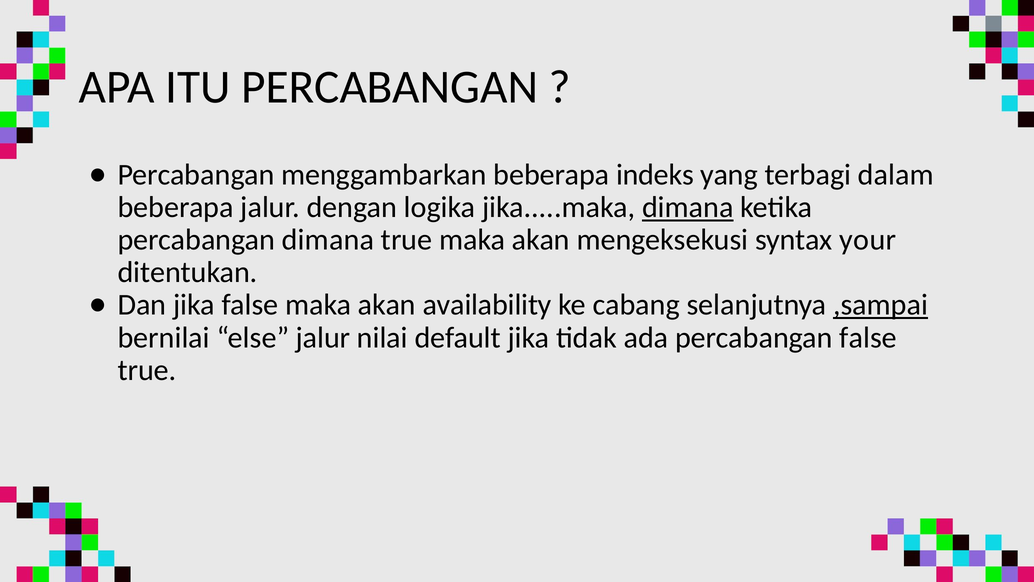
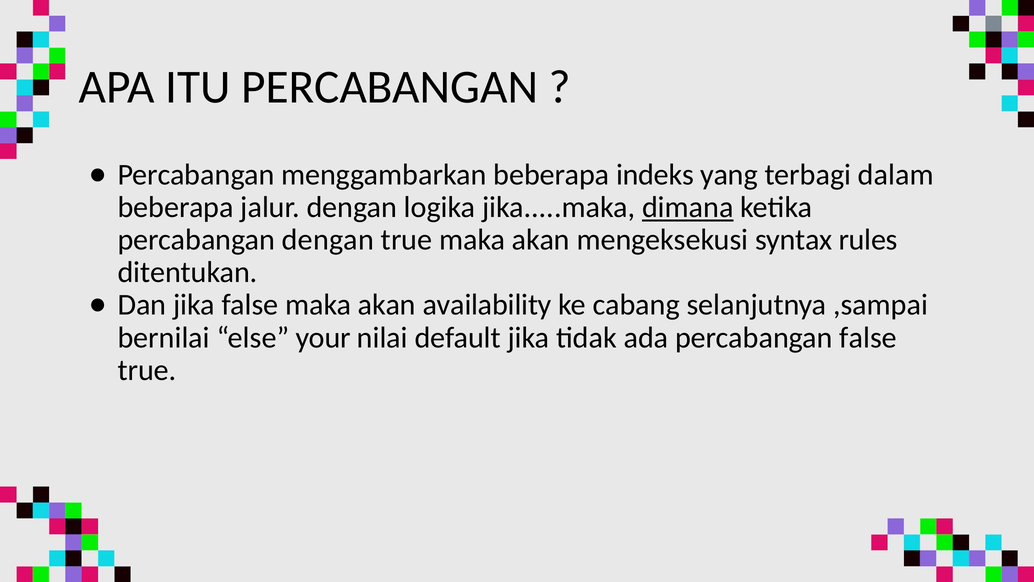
percabangan dimana: dimana -> dengan
your: your -> rules
,sampai underline: present -> none
else jalur: jalur -> your
